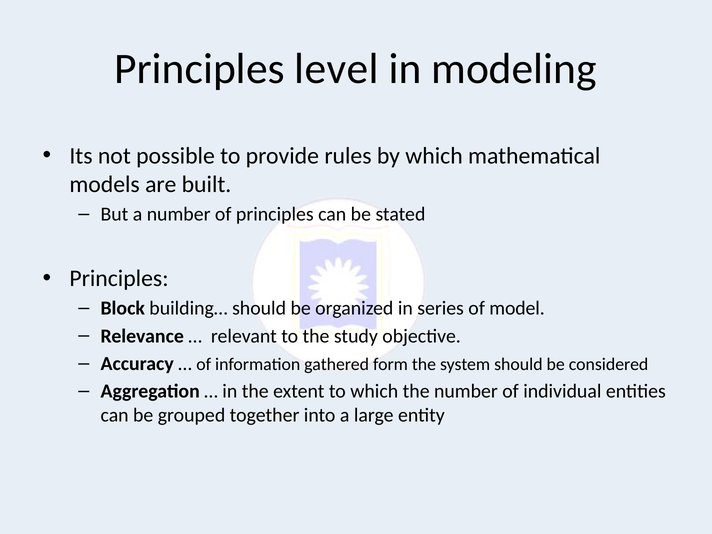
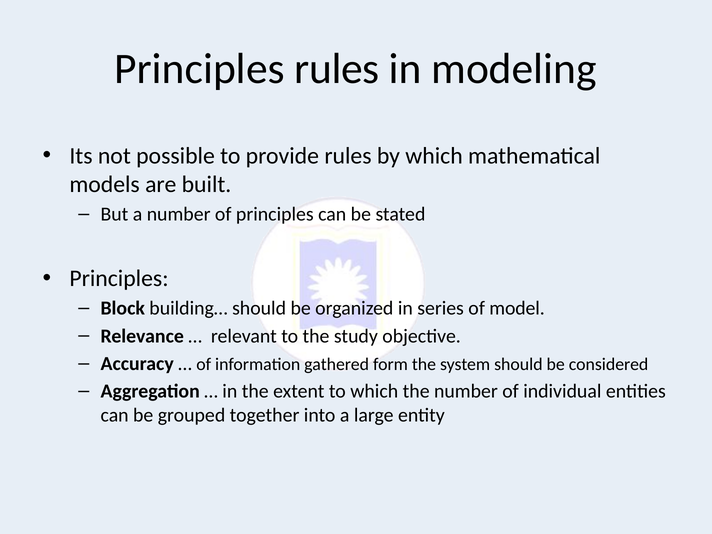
Principles level: level -> rules
